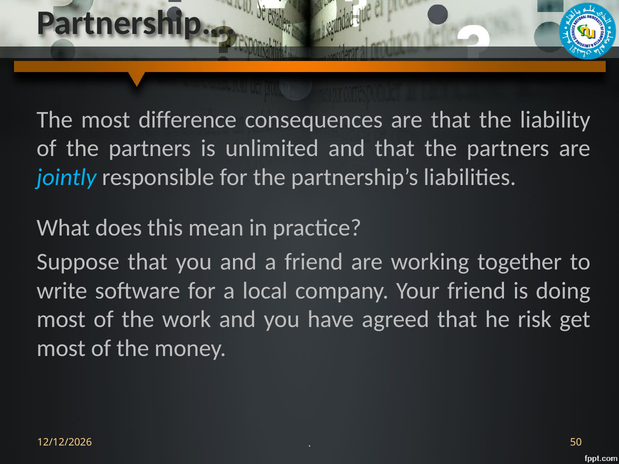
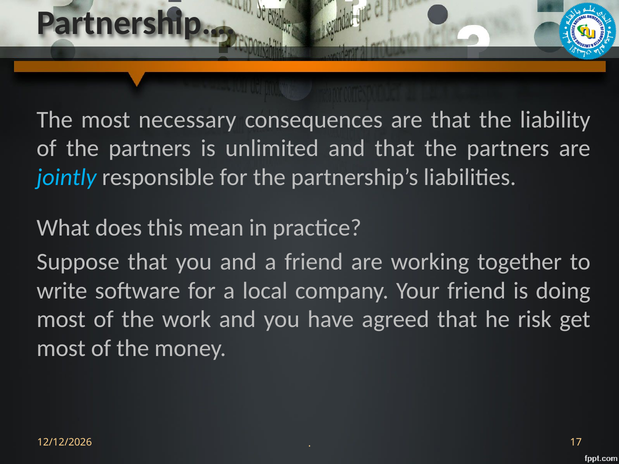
difference: difference -> necessary
50: 50 -> 17
